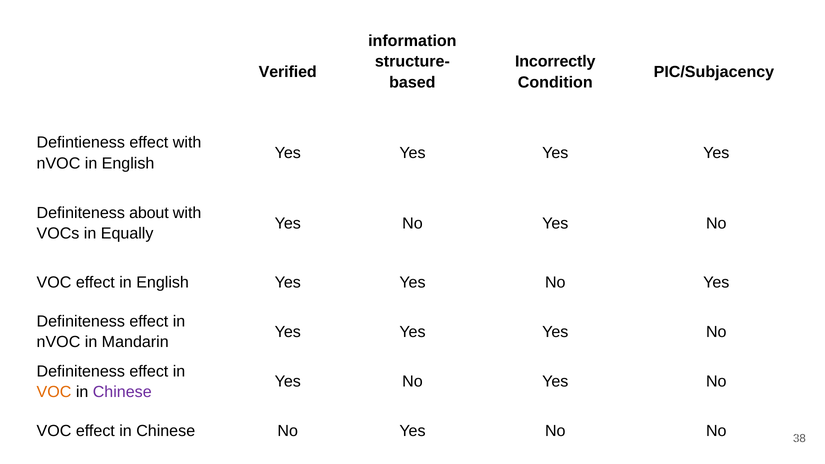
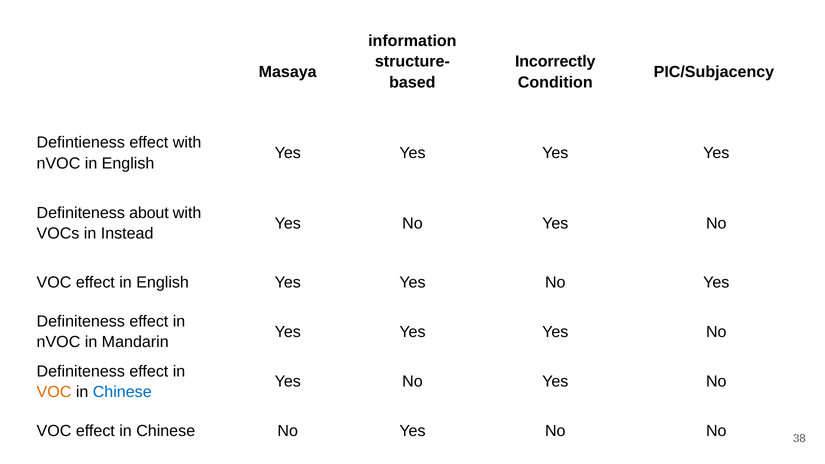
Verified: Verified -> Masaya
Equally: Equally -> Instead
Chinese at (122, 392) colour: purple -> blue
